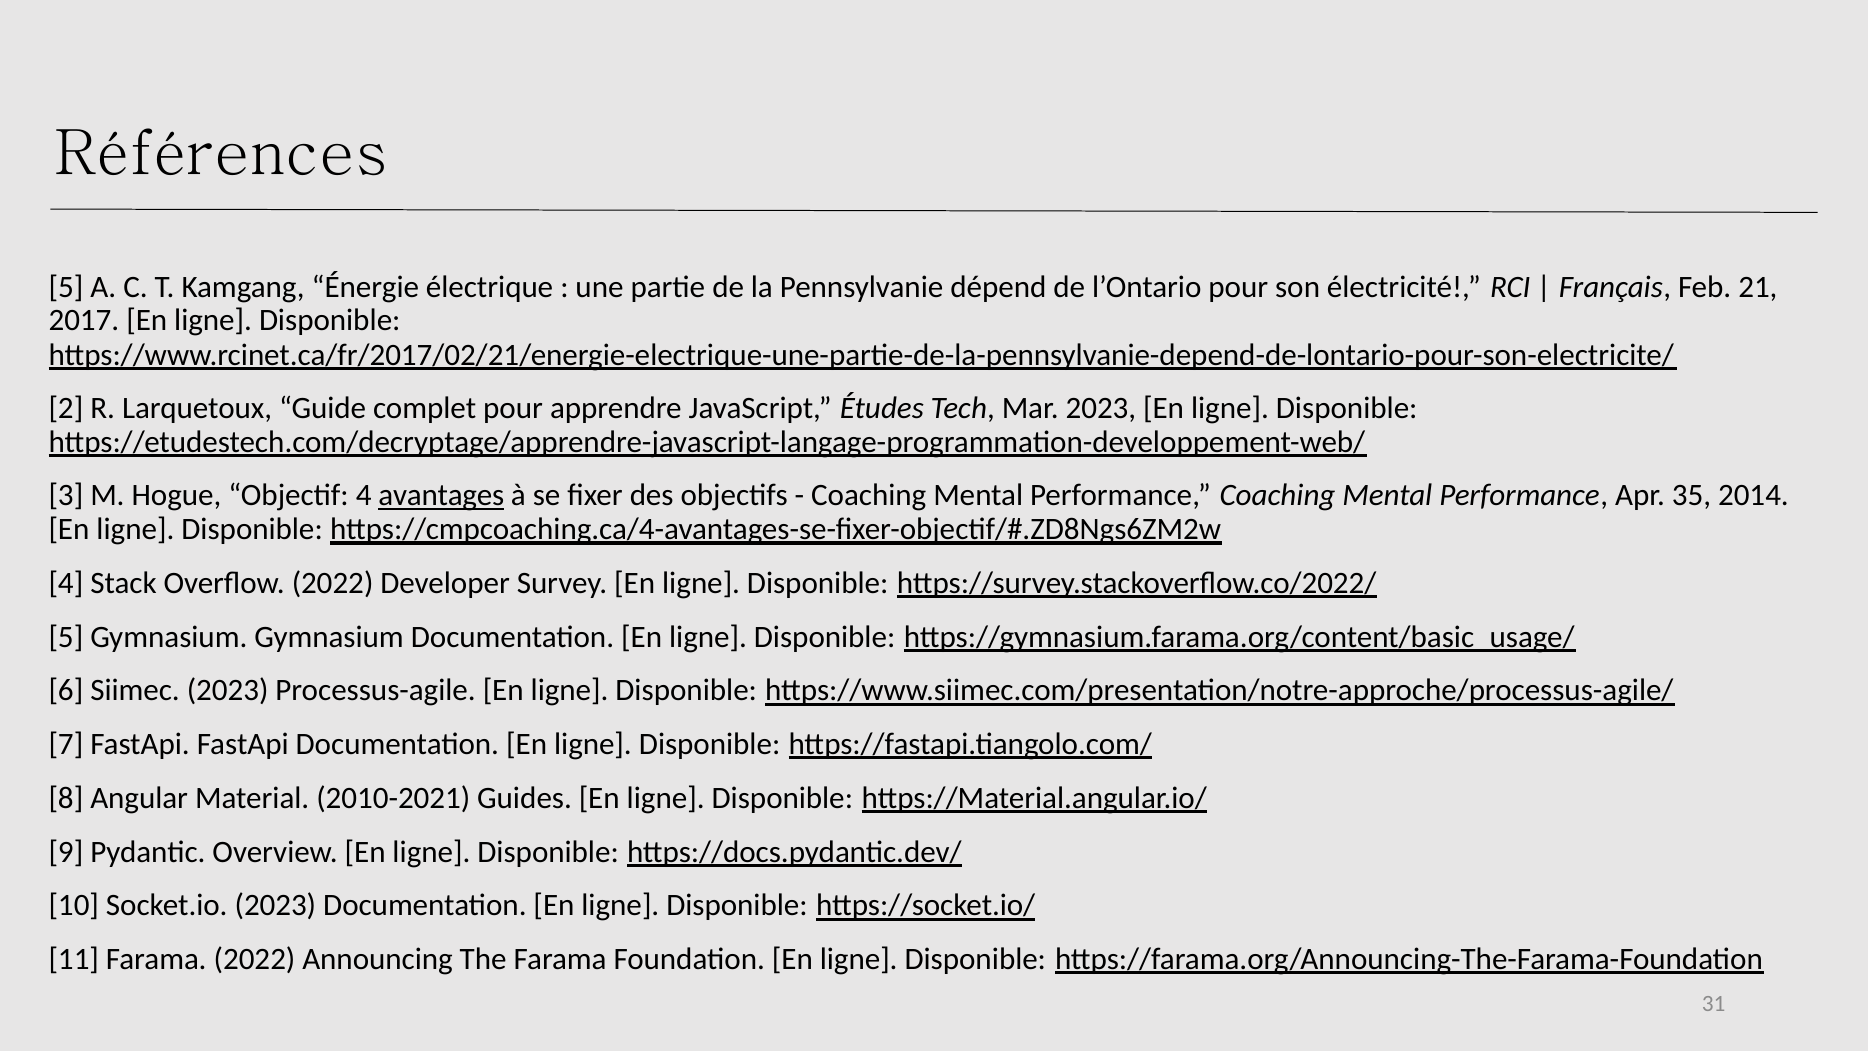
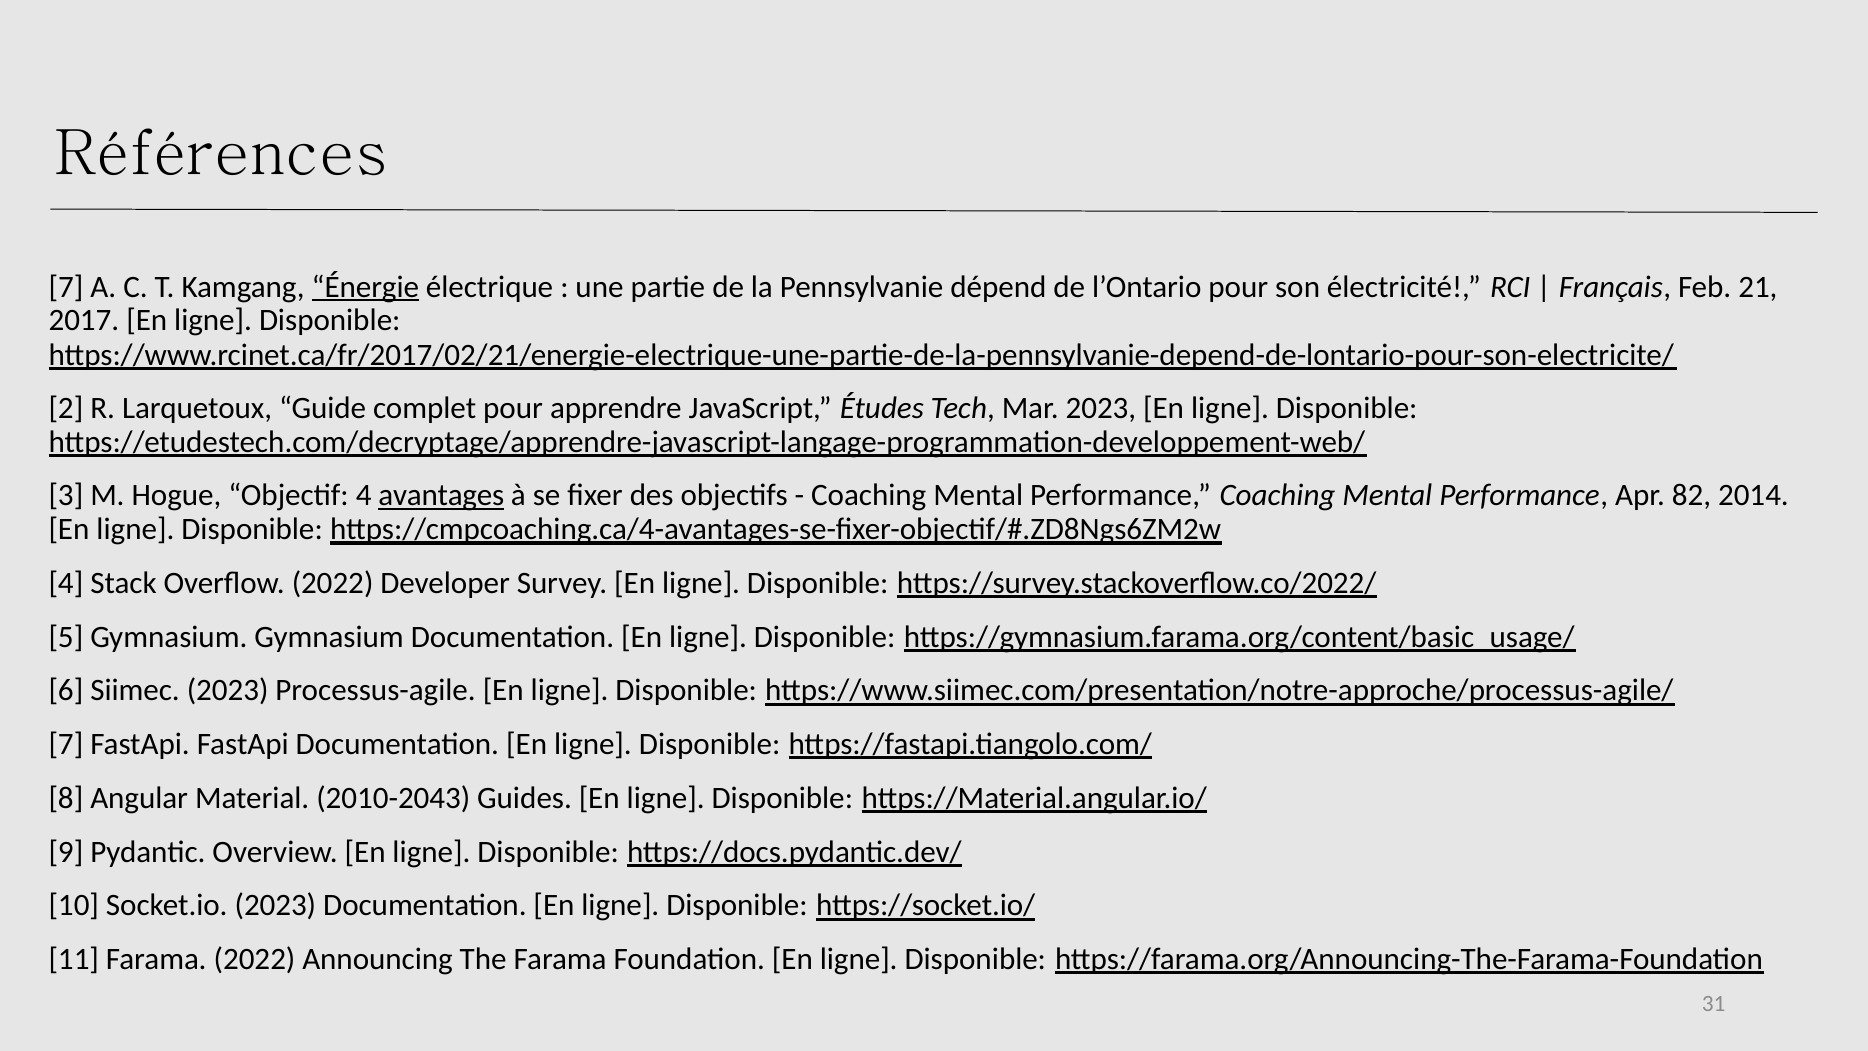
5 at (66, 287): 5 -> 7
Énergie underline: none -> present
35: 35 -> 82
2010-2021: 2010-2021 -> 2010-2043
